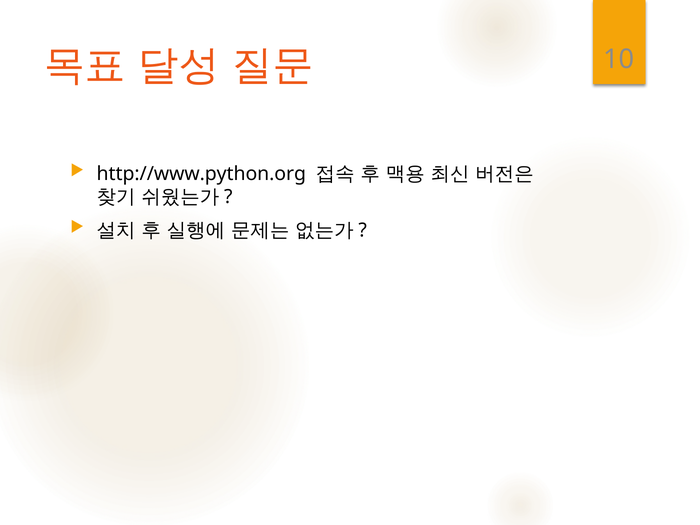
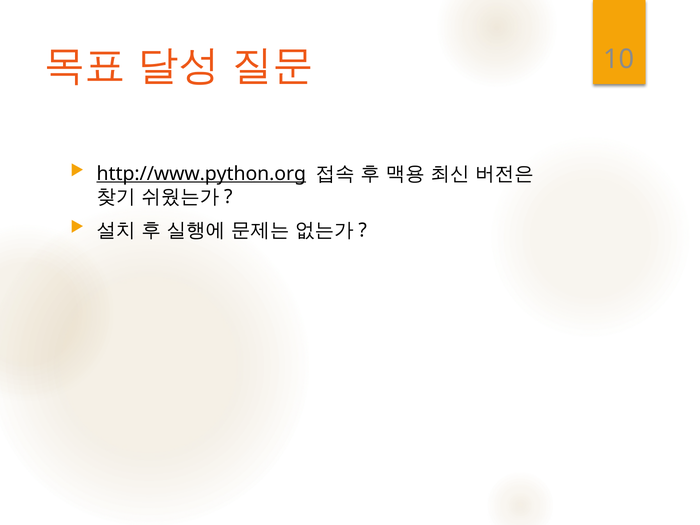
http://www.python.org underline: none -> present
